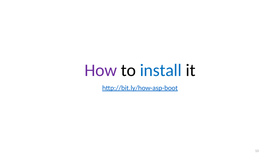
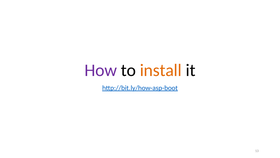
install colour: blue -> orange
